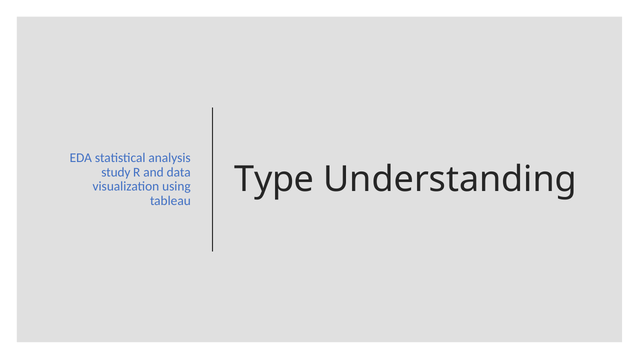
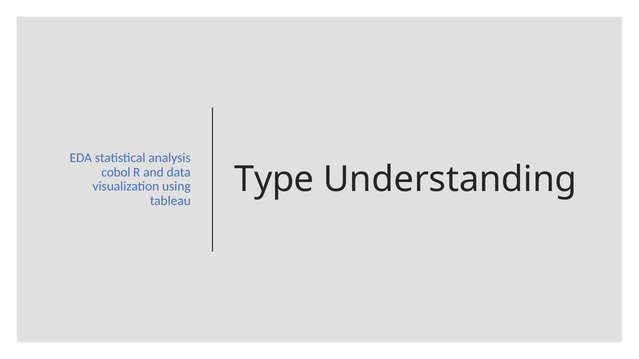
study: study -> cobol
